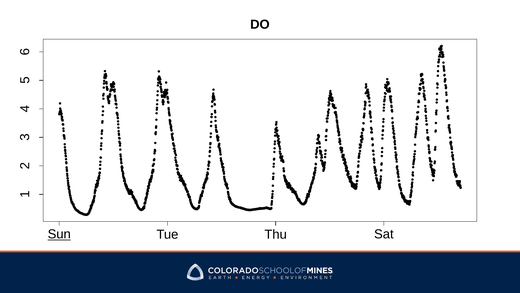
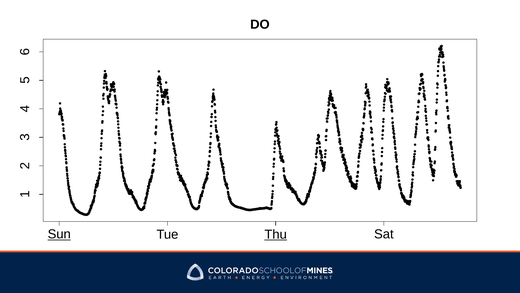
Thu underline: none -> present
